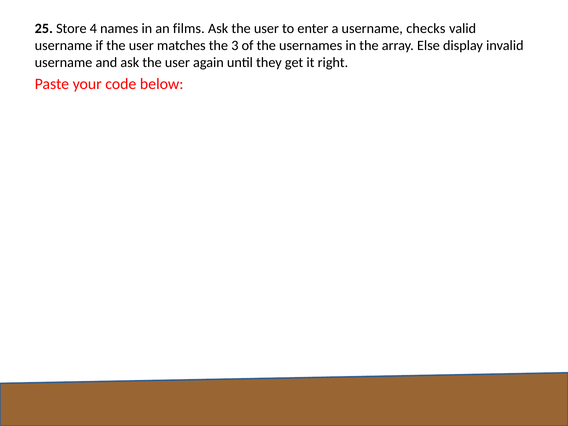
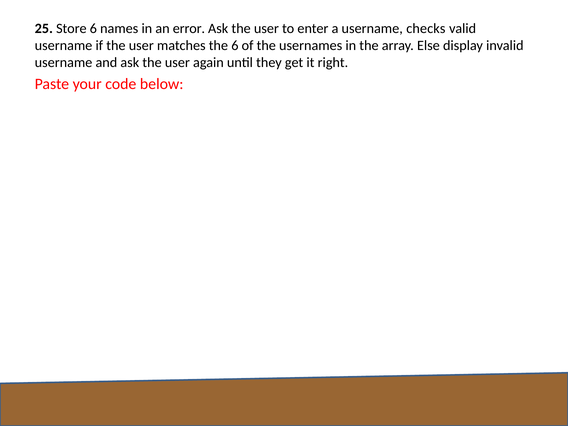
Store 4: 4 -> 6
films: films -> error
the 3: 3 -> 6
